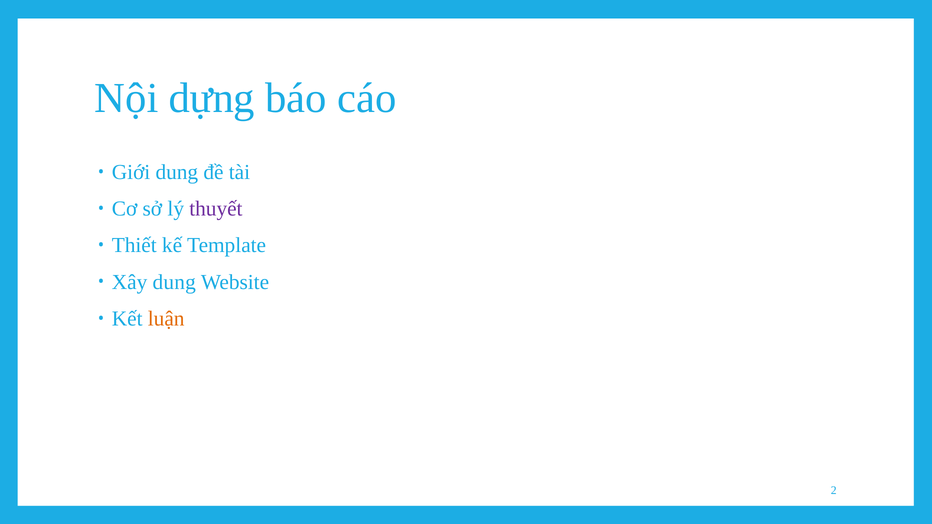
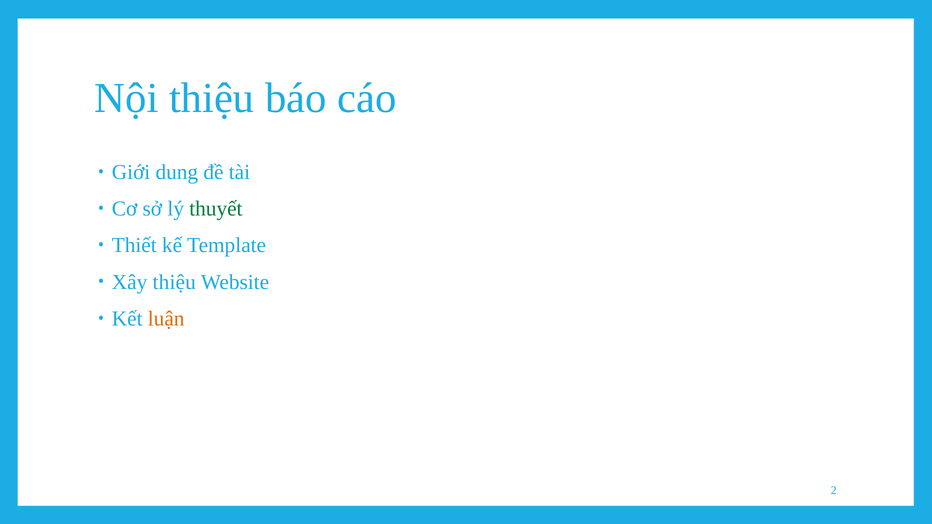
Nội dựng: dựng -> thiệu
thuyết colour: purple -> green
Xây dung: dung -> thiệu
